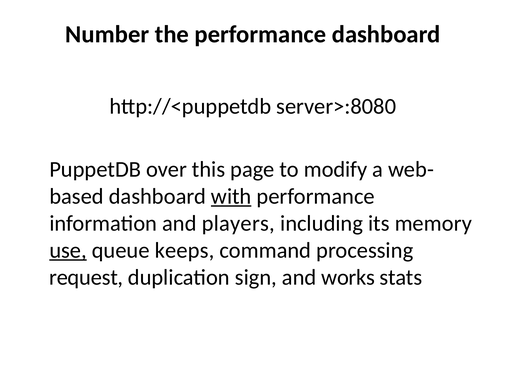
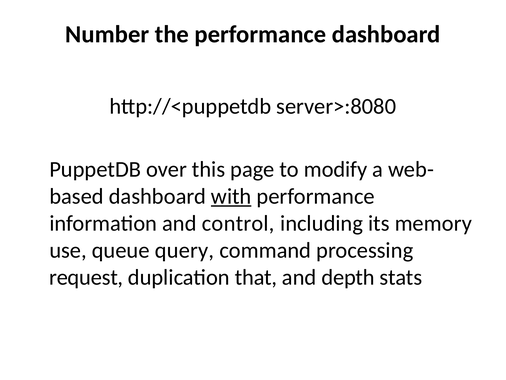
players: players -> control
use underline: present -> none
keeps: keeps -> query
sign: sign -> that
works: works -> depth
